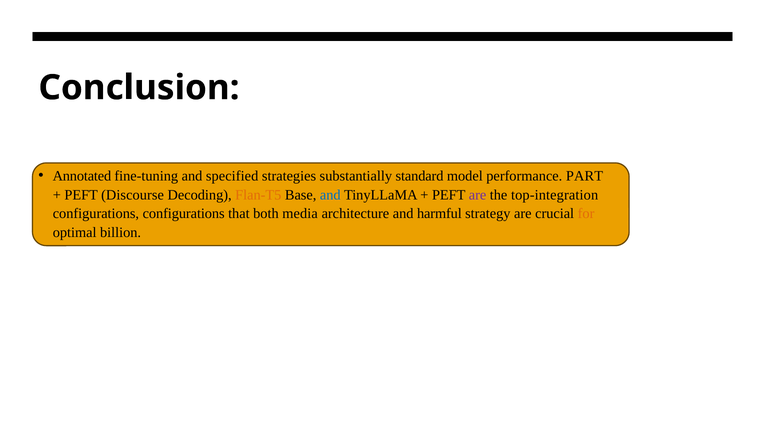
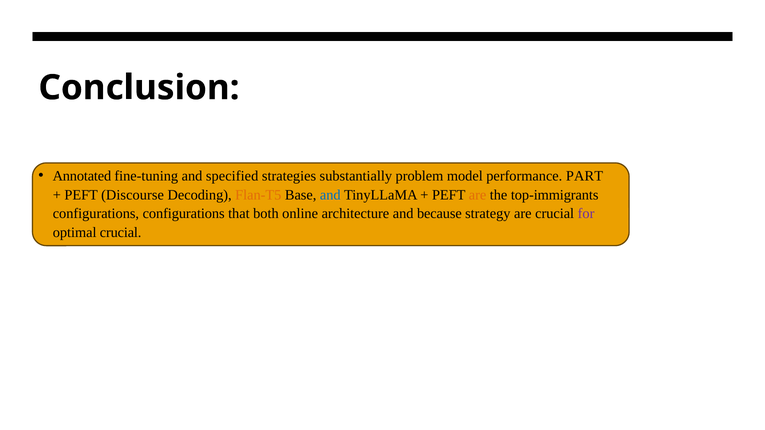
standard: standard -> problem
are at (478, 195) colour: purple -> orange
top-integration: top-integration -> top-immigrants
media: media -> online
harmful: harmful -> because
for colour: orange -> purple
optimal billion: billion -> crucial
